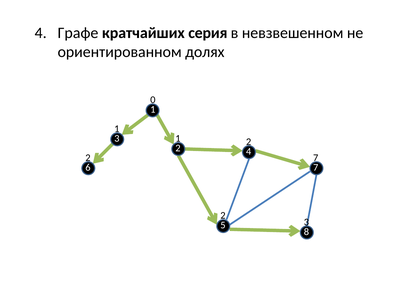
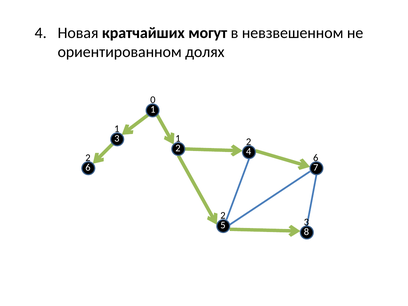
Графе: Графе -> Новая
серия: серия -> могут
2 7: 7 -> 6
